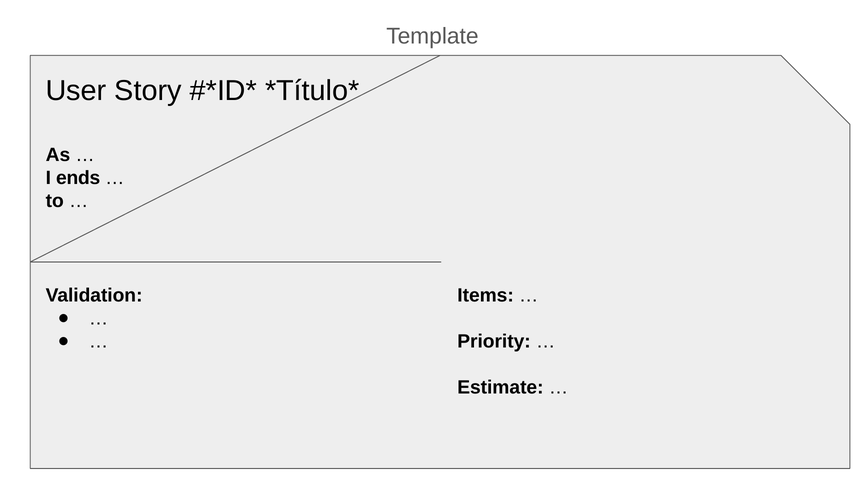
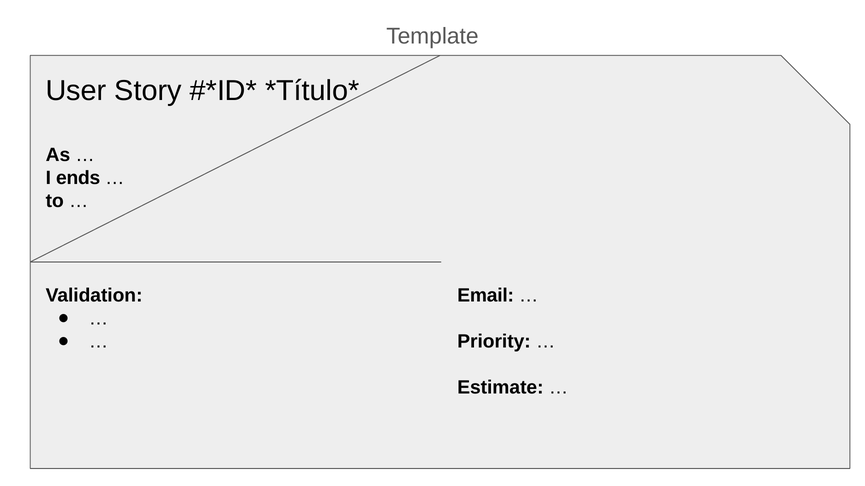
Items: Items -> Email
